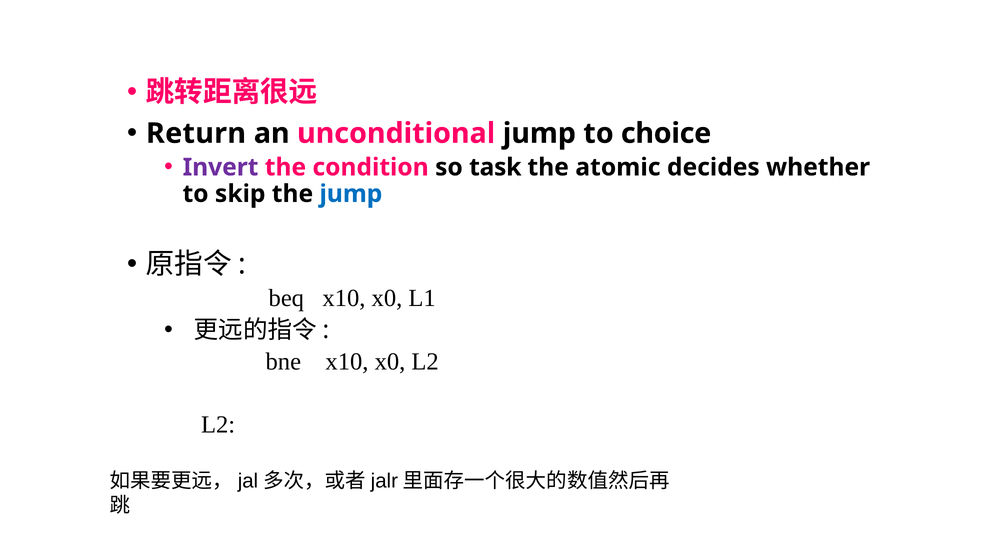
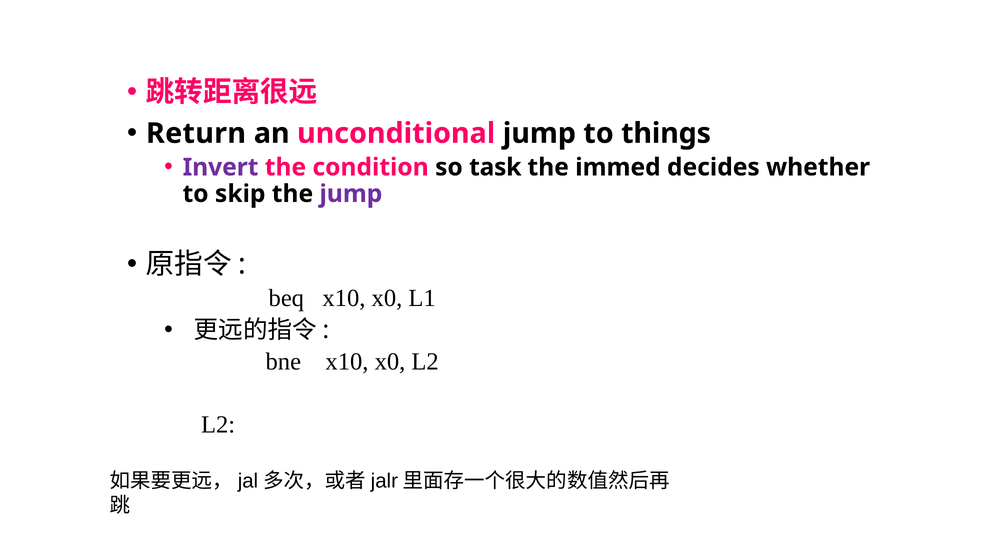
choice: choice -> things
atomic: atomic -> immed
jump at (351, 194) colour: blue -> purple
